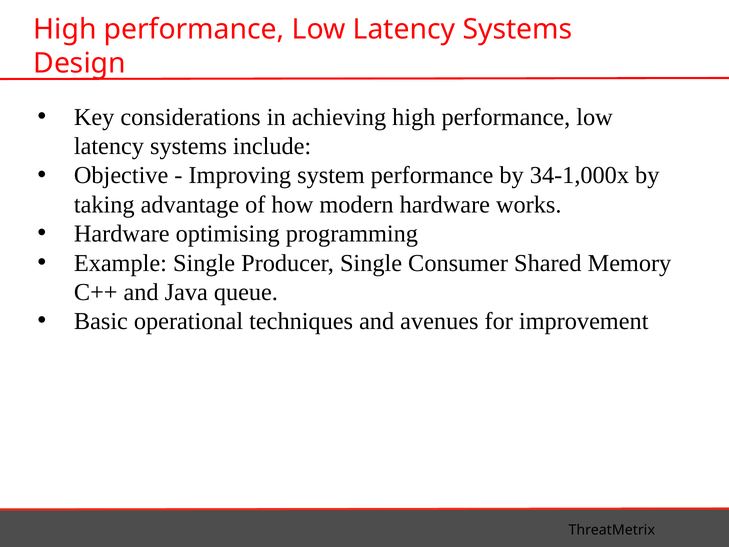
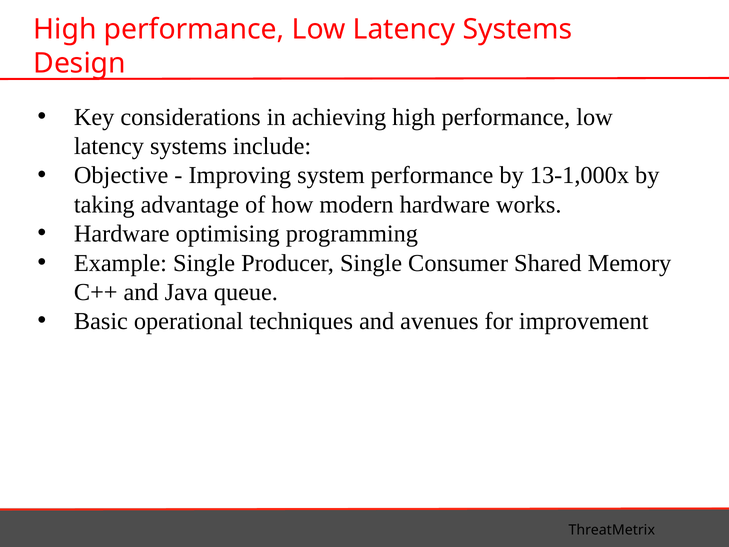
34-1,000x: 34-1,000x -> 13-1,000x
